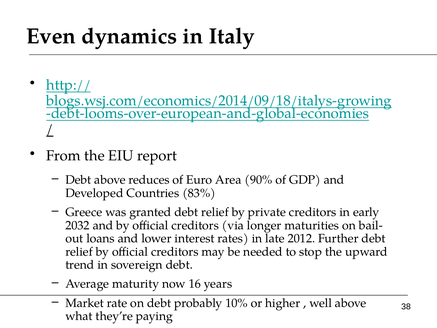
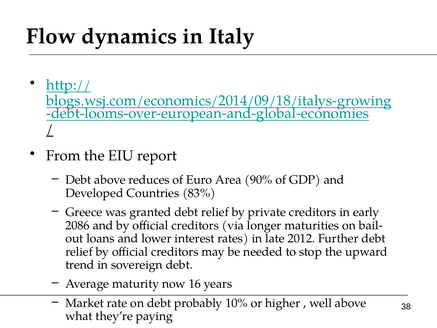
Even: Even -> Flow
2032: 2032 -> 2086
